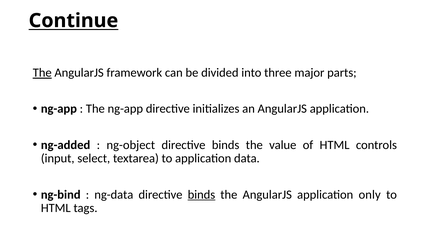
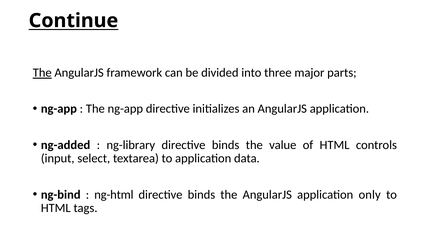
ng-object: ng-object -> ng-library
ng-data: ng-data -> ng-html
binds at (201, 194) underline: present -> none
